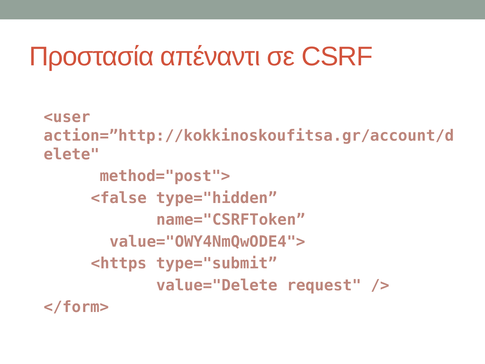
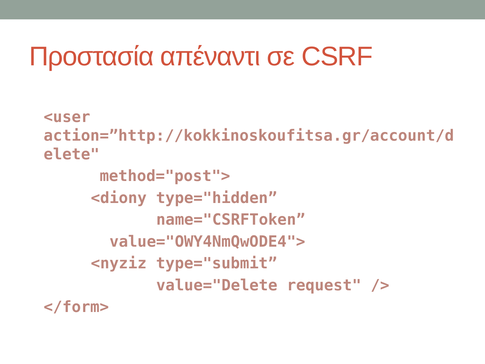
<false: <false -> <diony
<https: <https -> <nyziz
